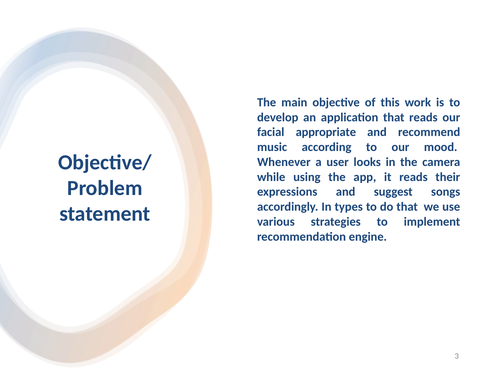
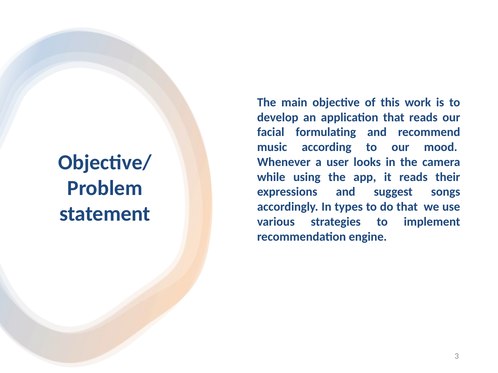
appropriate: appropriate -> formulating
